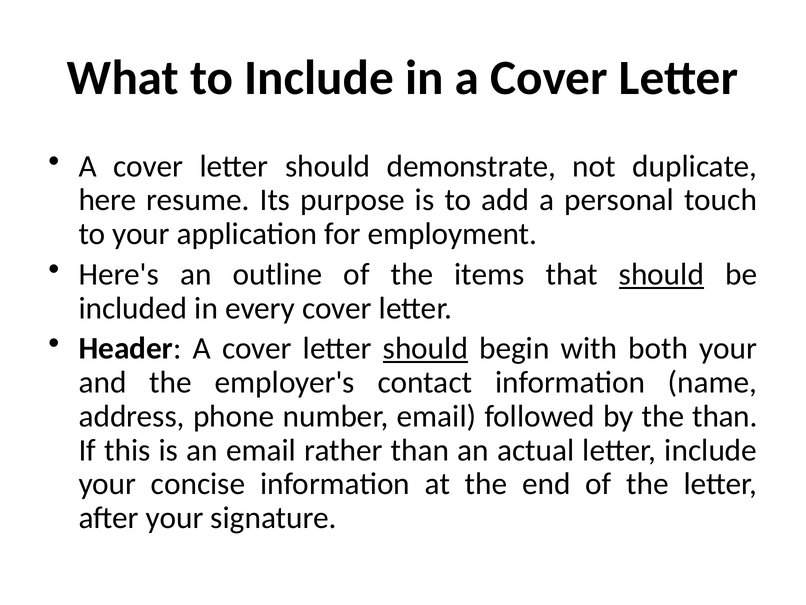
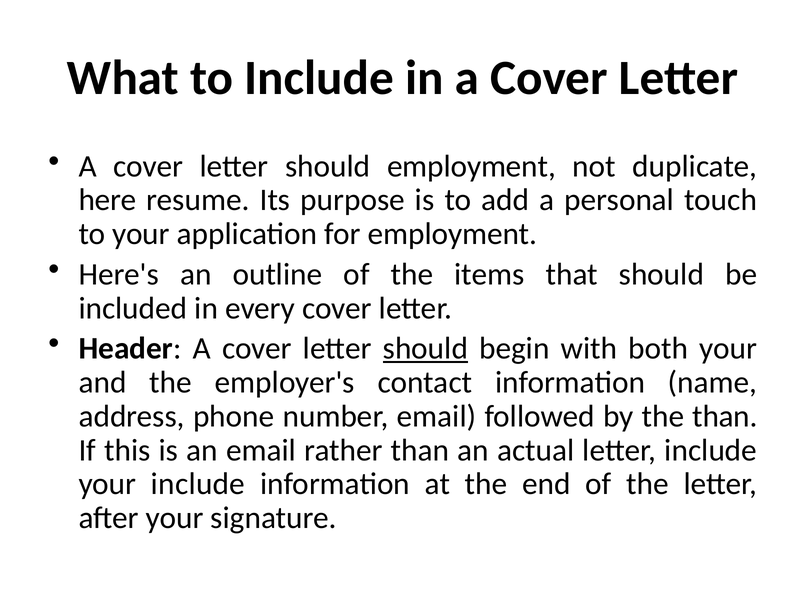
should demonstrate: demonstrate -> employment
should at (661, 274) underline: present -> none
your concise: concise -> include
